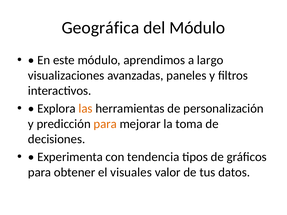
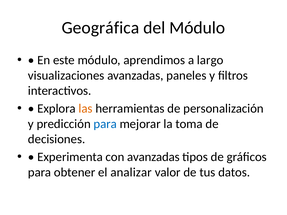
para at (105, 124) colour: orange -> blue
con tendencia: tendencia -> avanzadas
visuales: visuales -> analizar
